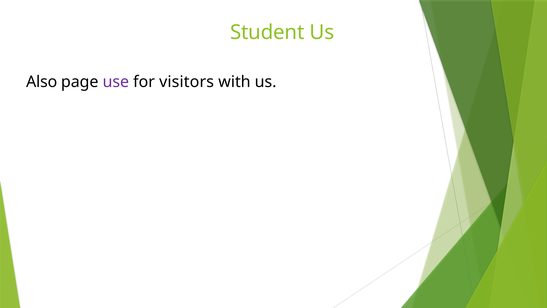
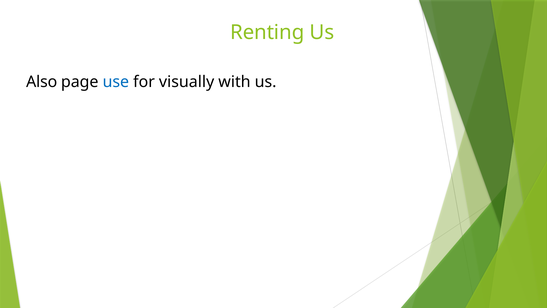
Student: Student -> Renting
use colour: purple -> blue
visitors: visitors -> visually
